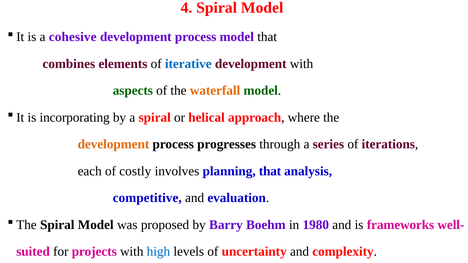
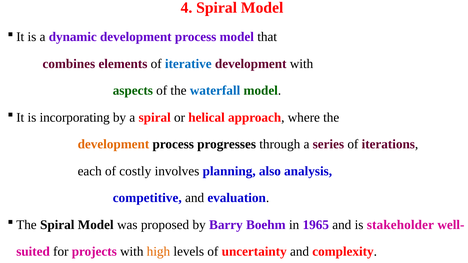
cohesive: cohesive -> dynamic
waterfall colour: orange -> blue
planning that: that -> also
1980: 1980 -> 1965
frameworks: frameworks -> stakeholder
high colour: blue -> orange
